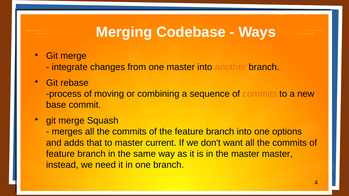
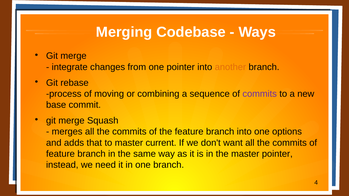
one master: master -> pointer
commits at (260, 94) colour: orange -> purple
master master: master -> pointer
